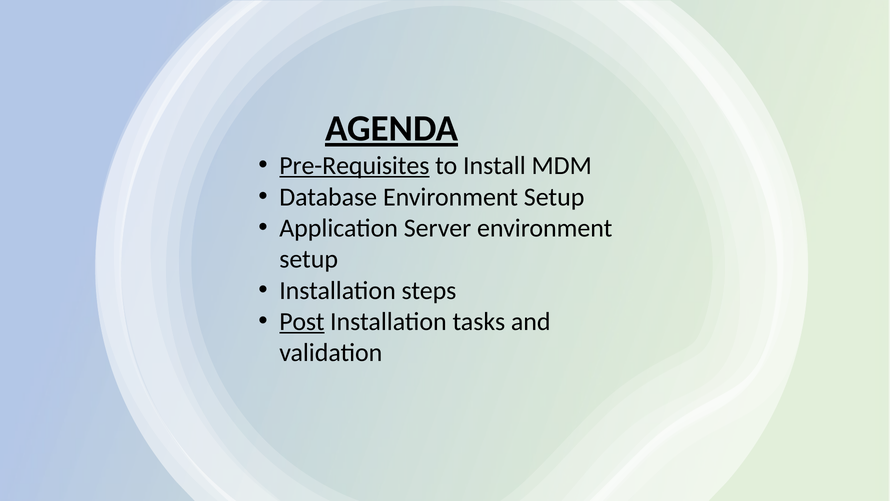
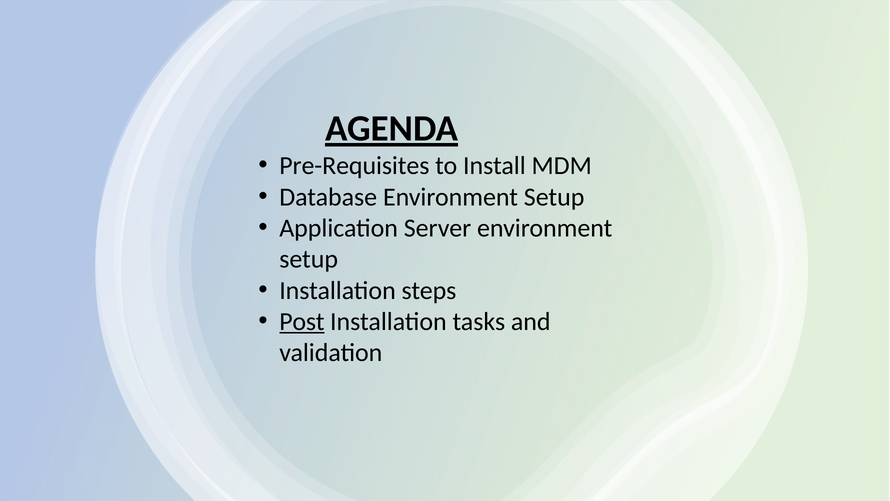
Pre-Requisites underline: present -> none
